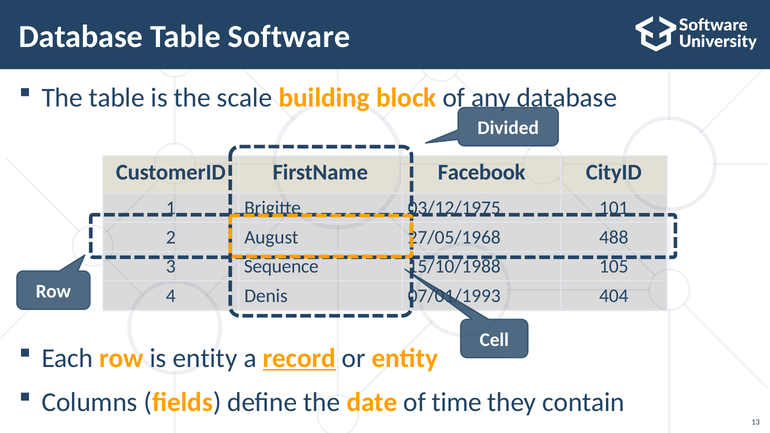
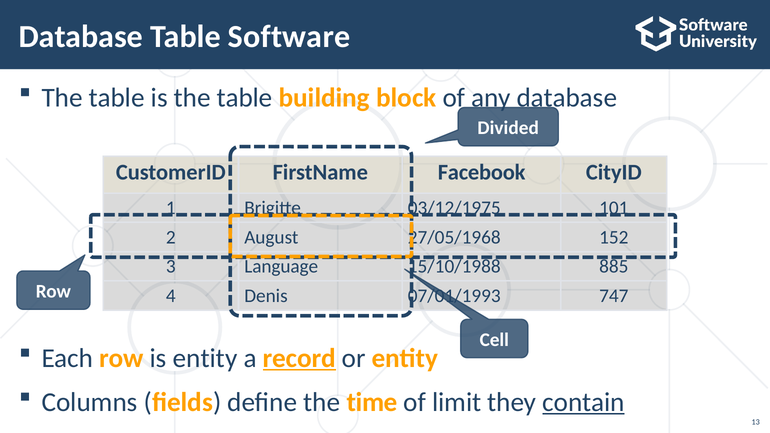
is the scale: scale -> table
488: 488 -> 152
Sequence: Sequence -> Language
105: 105 -> 885
404: 404 -> 747
date: date -> time
time: time -> limit
contain underline: none -> present
